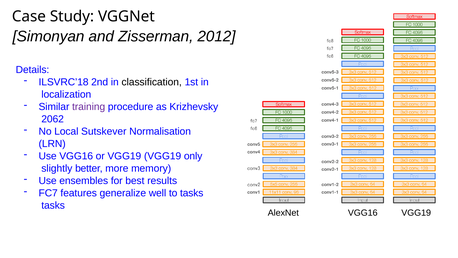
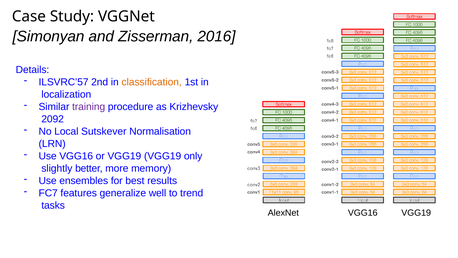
2012: 2012 -> 2016
ILSVRC’18: ILSVRC’18 -> ILSVRC’57
classification colour: black -> orange
2062: 2062 -> 2092
to tasks: tasks -> trend
